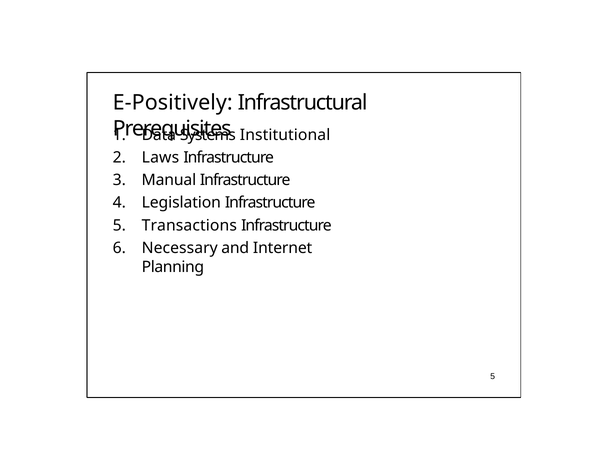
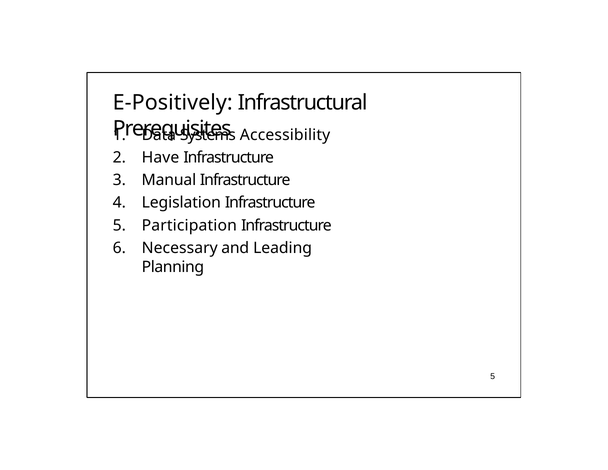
Institutional: Institutional -> Accessibility
Laws: Laws -> Have
Transactions: Transactions -> Participation
Internet: Internet -> Leading
